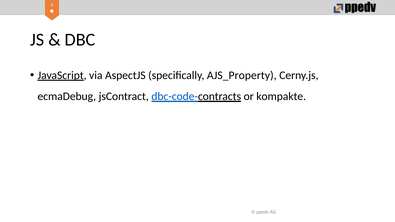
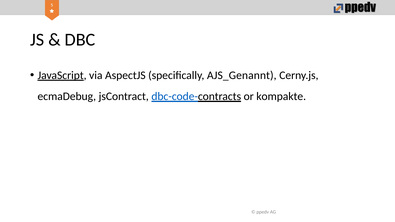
AJS_Property: AJS_Property -> AJS_Genannt
